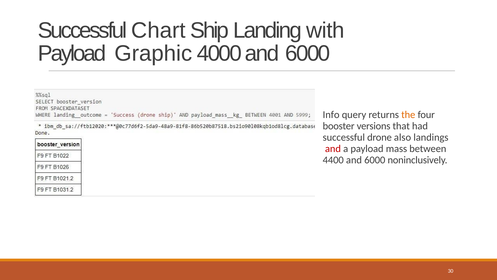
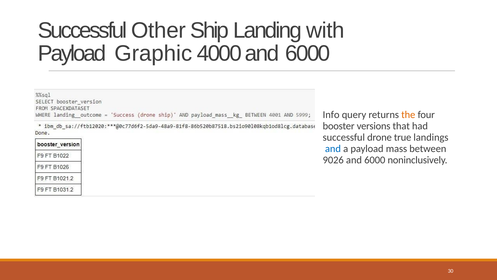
Chart: Chart -> Other
also: also -> true
and at (333, 148) colour: red -> blue
4400: 4400 -> 9026
